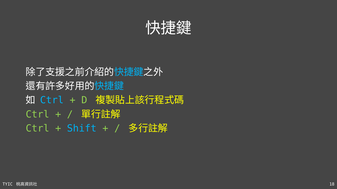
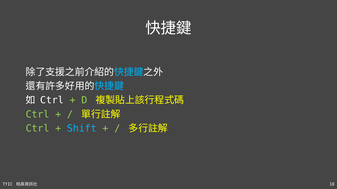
Ctrl at (52, 101) colour: light blue -> white
